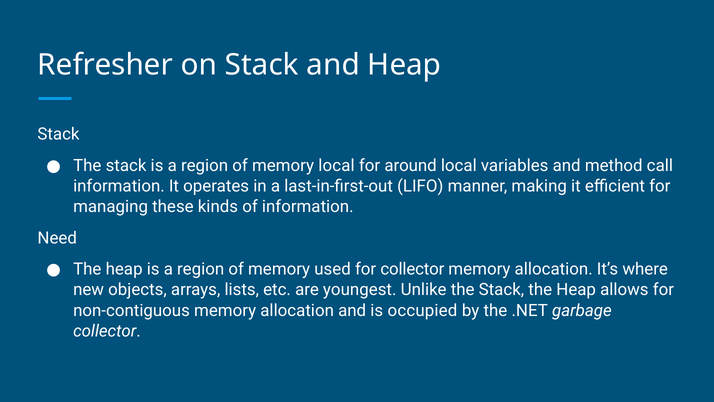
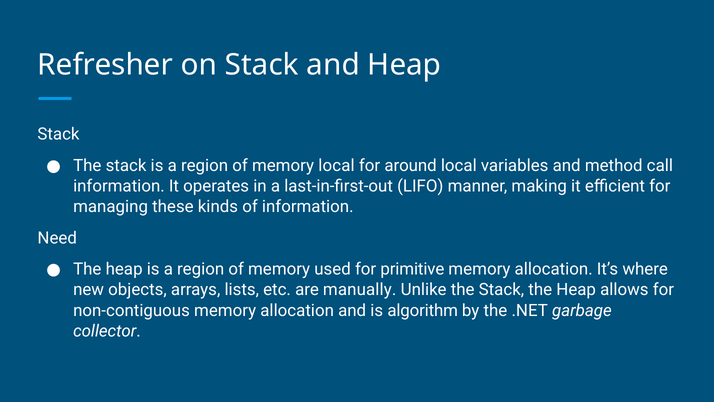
for collector: collector -> primitive
youngest: youngest -> manually
occupied: occupied -> algorithm
